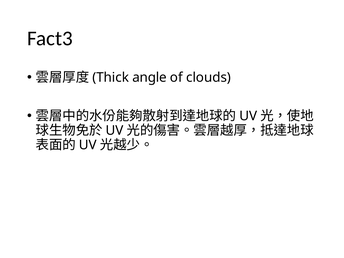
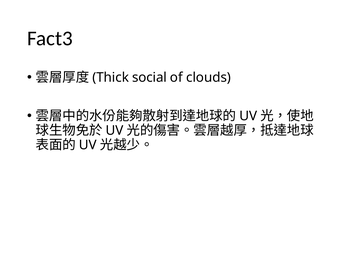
angle: angle -> social
